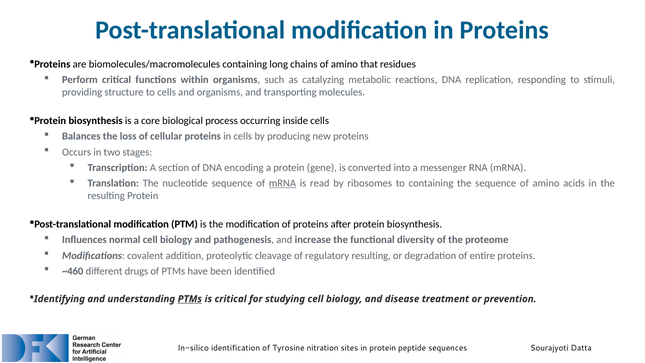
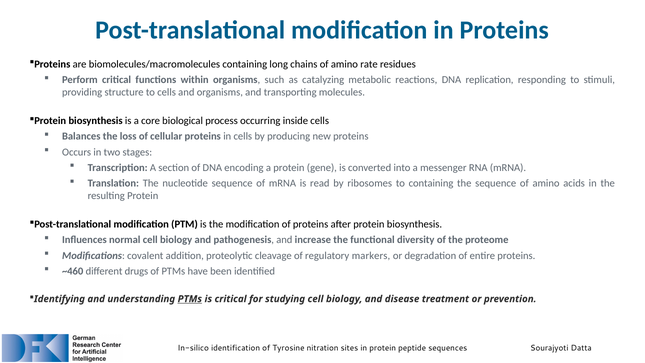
that: that -> rate
mRNA at (282, 183) underline: present -> none
regulatory resulting: resulting -> markers
